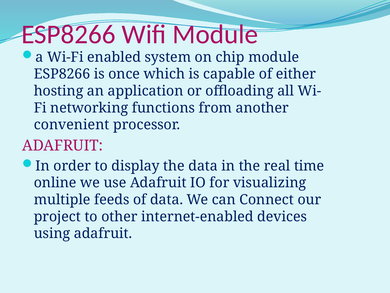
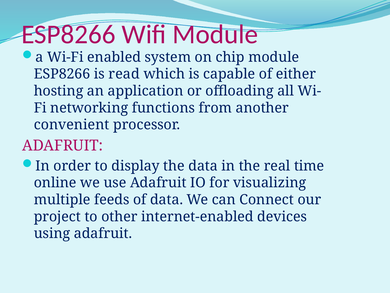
once: once -> read
